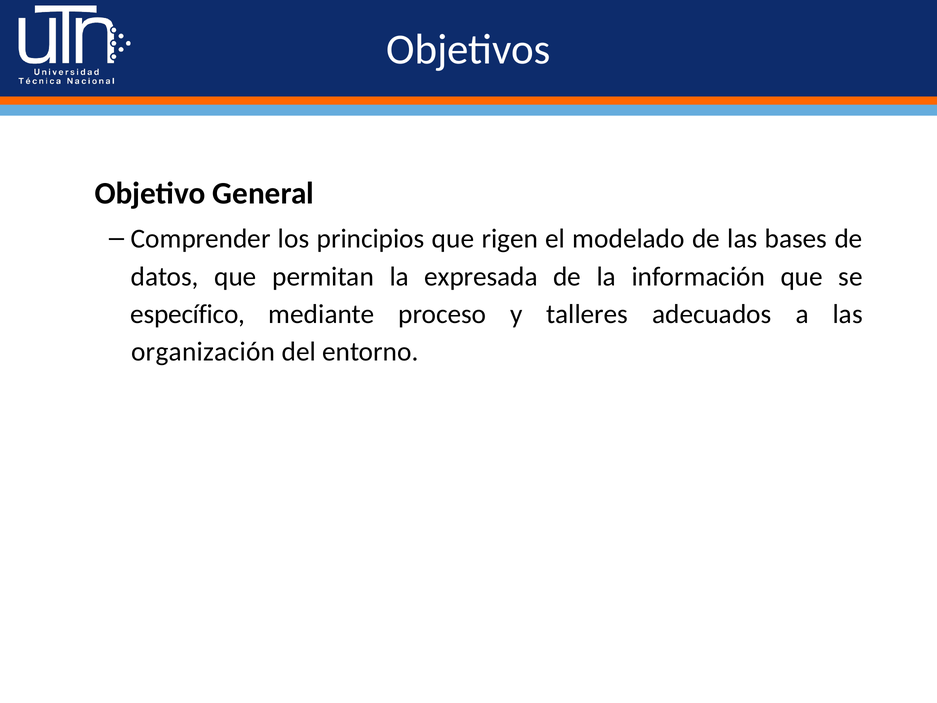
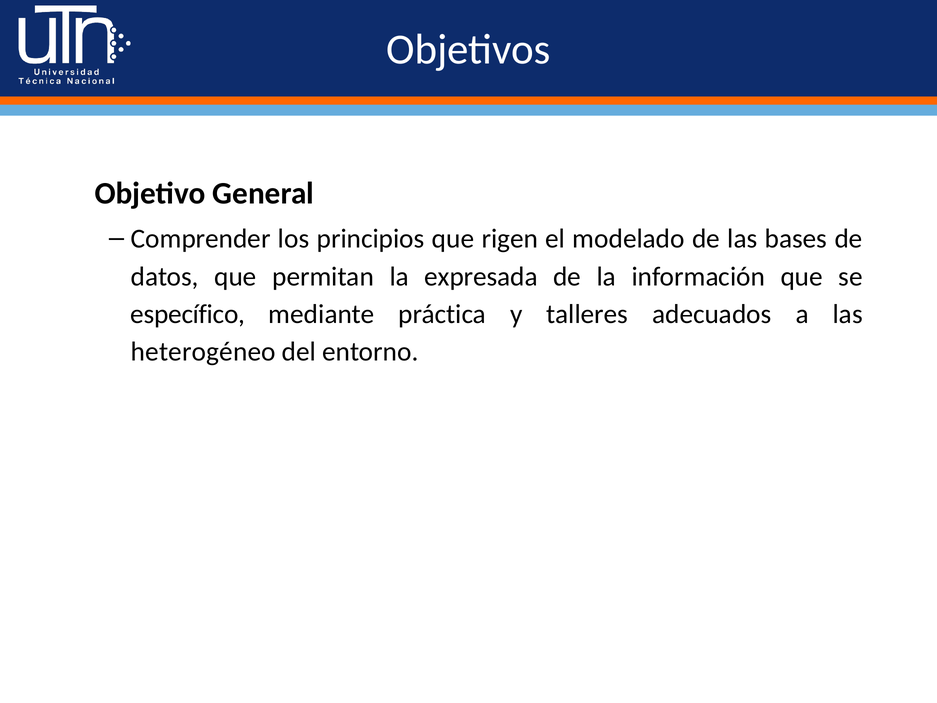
proceso: proceso -> práctica
organización: organización -> heterogéneo
